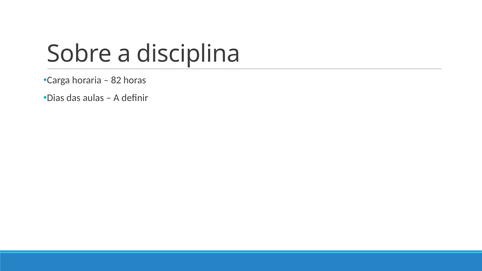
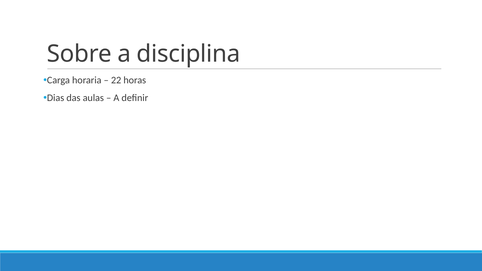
82: 82 -> 22
